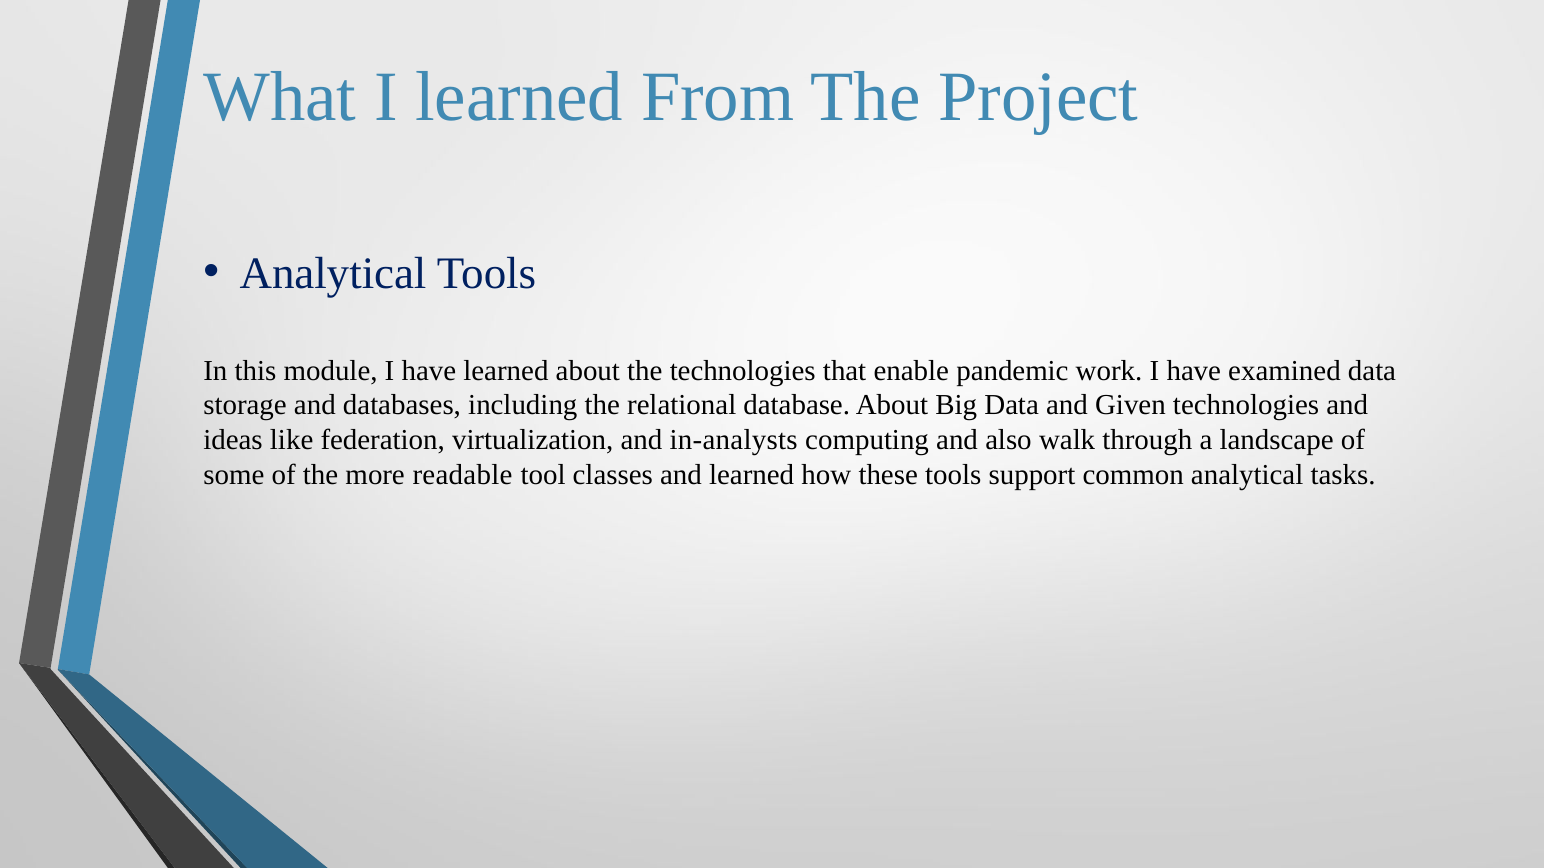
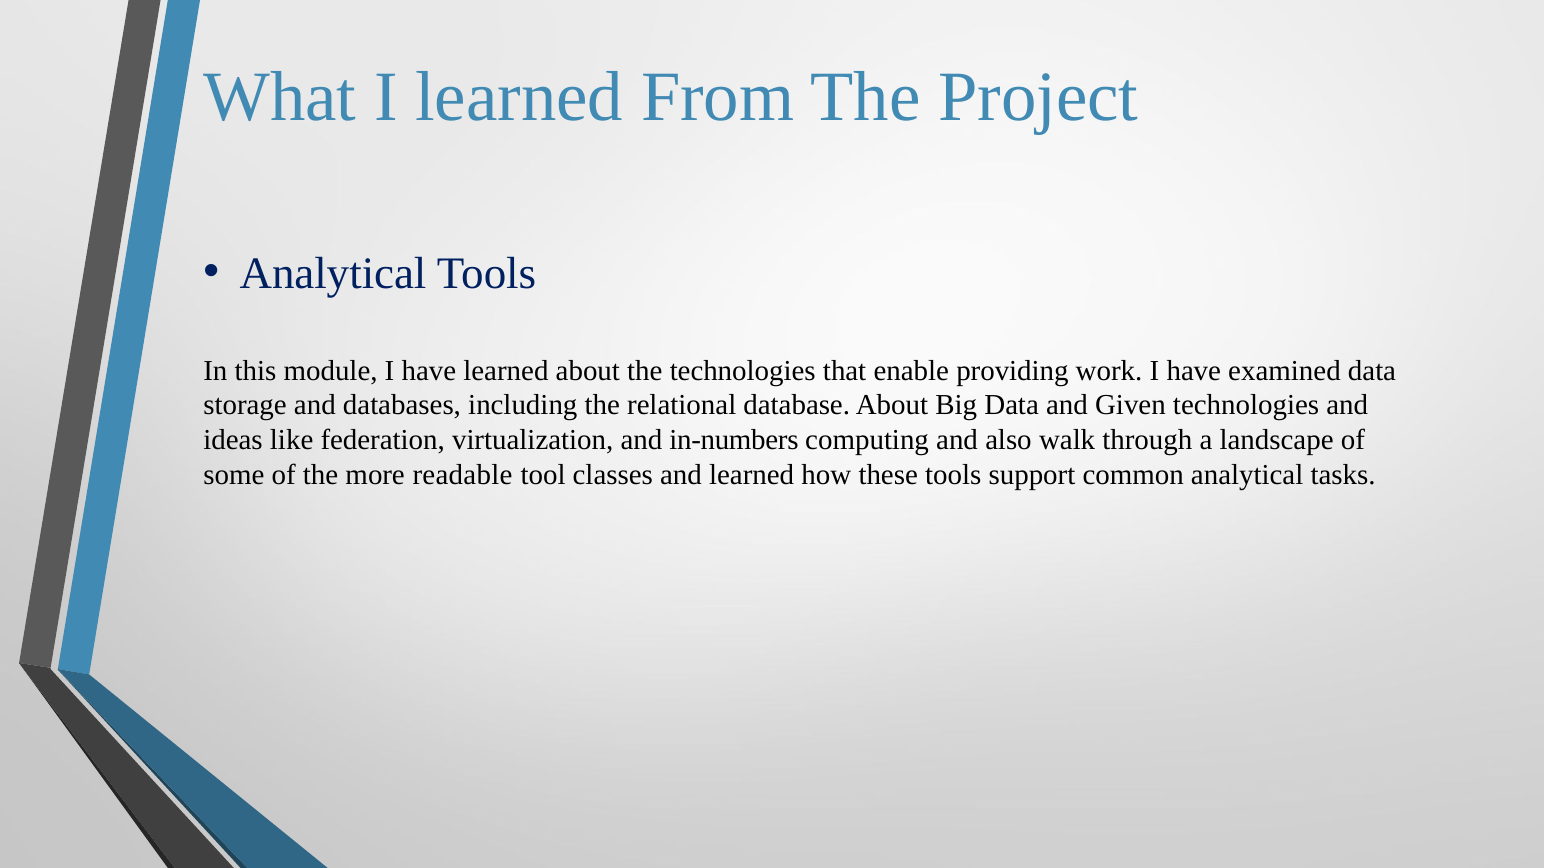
pandemic: pandemic -> providing
in-analysts: in-analysts -> in-numbers
